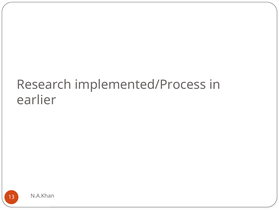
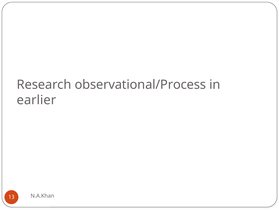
implemented/Process: implemented/Process -> observational/Process
